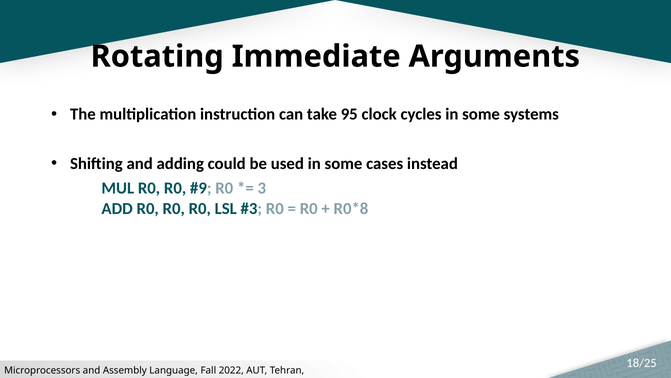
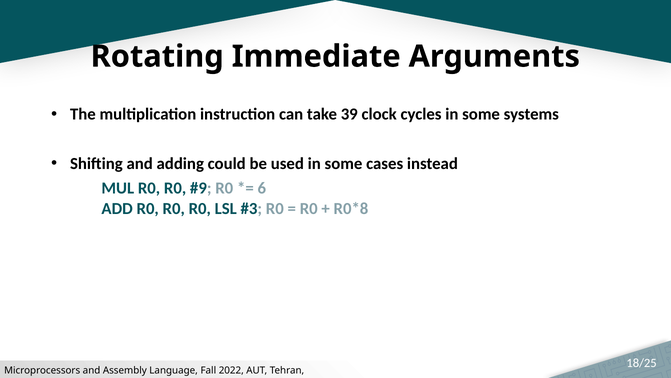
95: 95 -> 39
3: 3 -> 6
